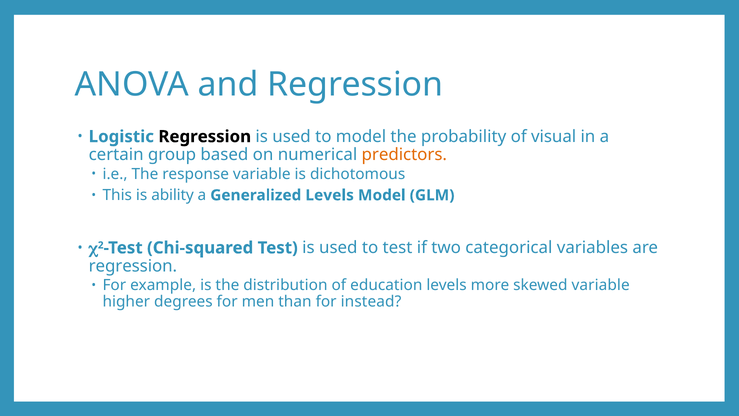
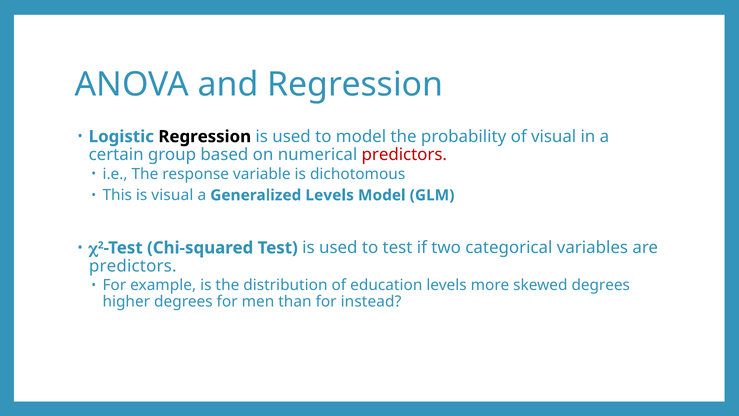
predictors at (404, 155) colour: orange -> red
is ability: ability -> visual
regression at (133, 266): regression -> predictors
skewed variable: variable -> degrees
